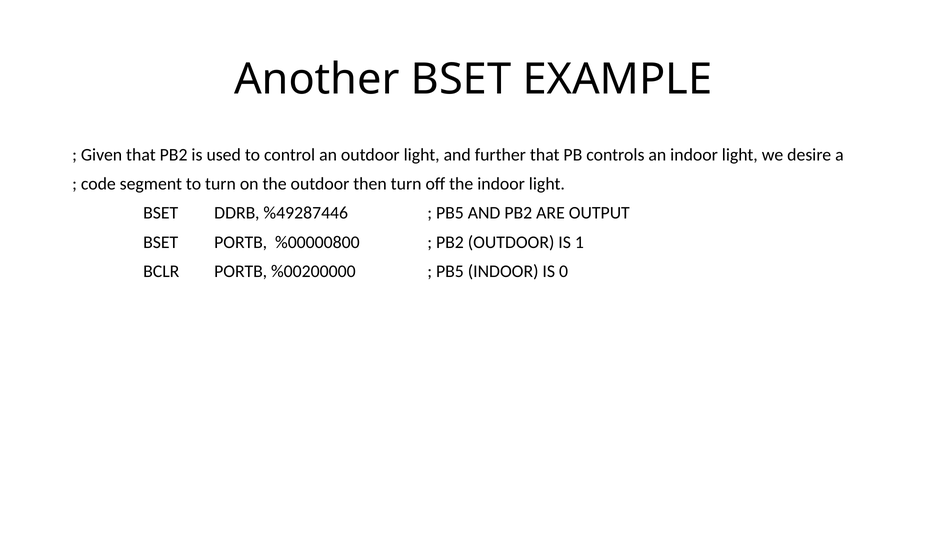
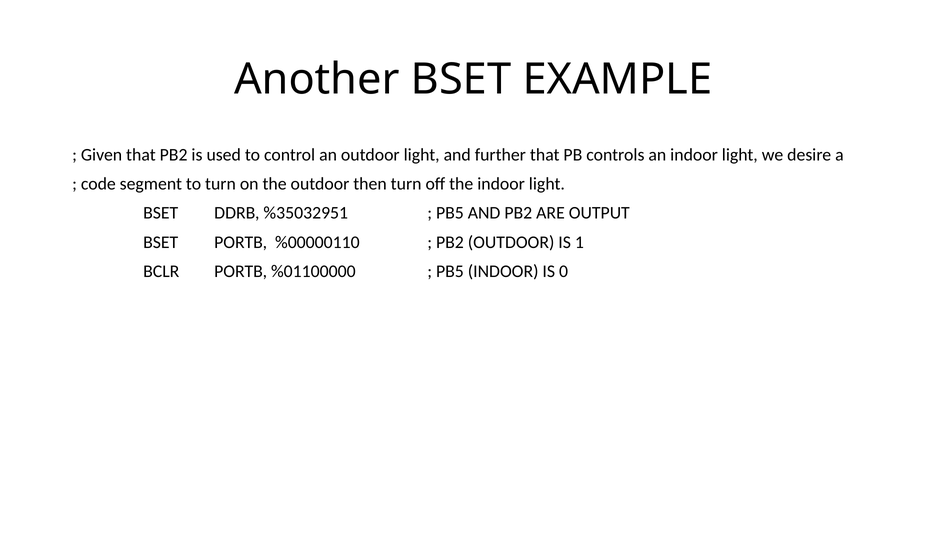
%49287446: %49287446 -> %35032951
%00000800: %00000800 -> %00000110
%00200000: %00200000 -> %01100000
